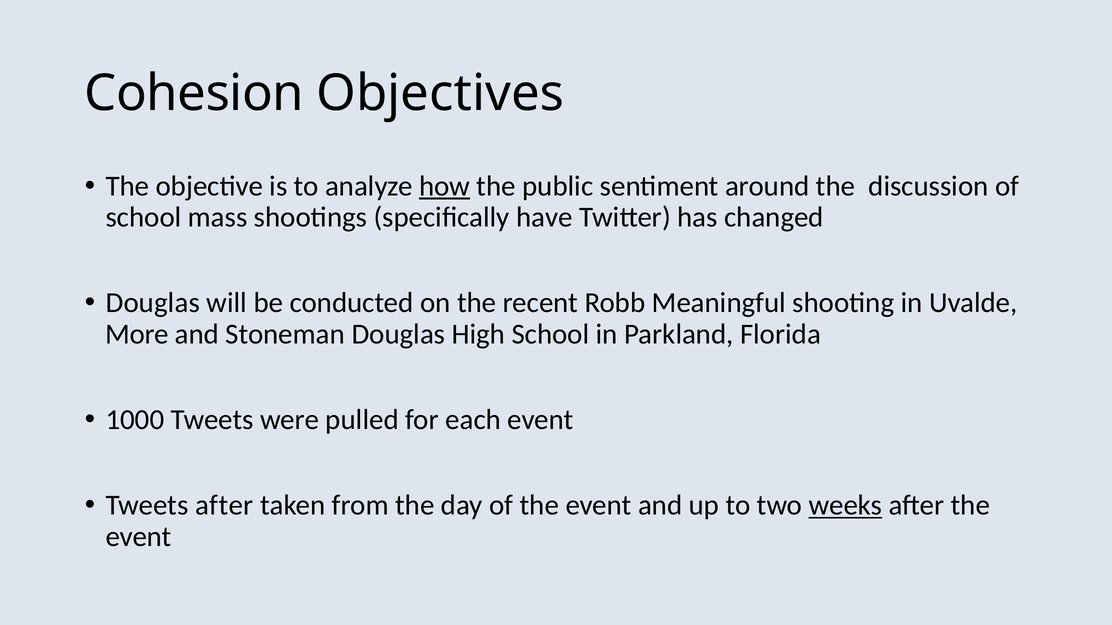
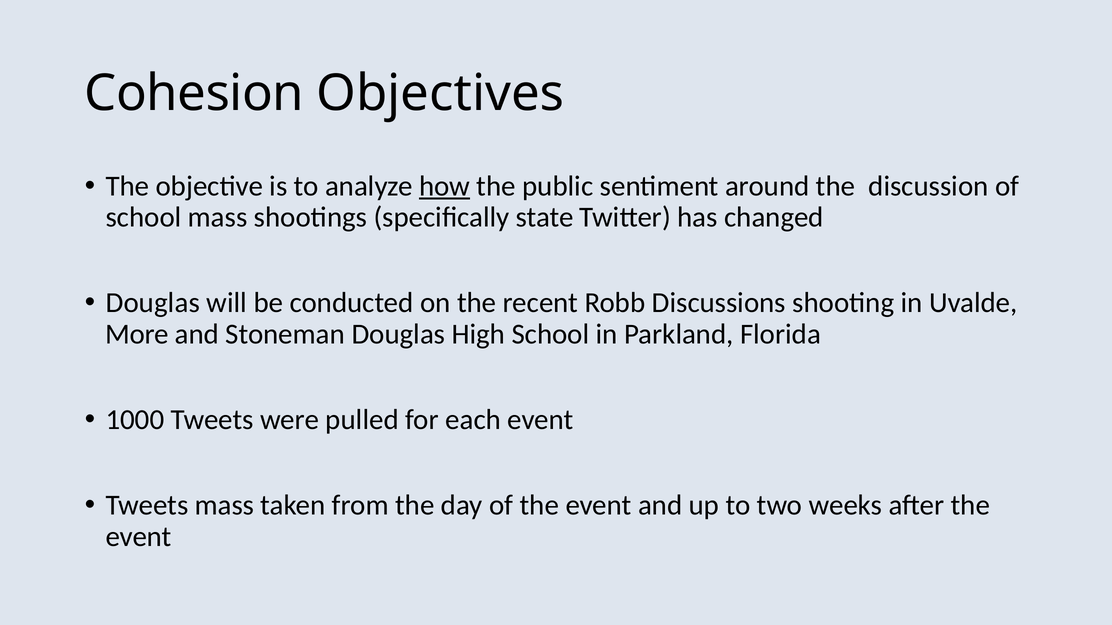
have: have -> state
Meaningful: Meaningful -> Discussions
Tweets after: after -> mass
weeks underline: present -> none
